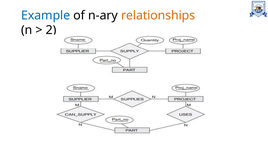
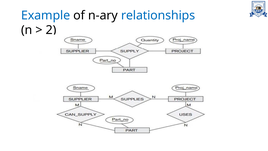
relationships colour: orange -> blue
